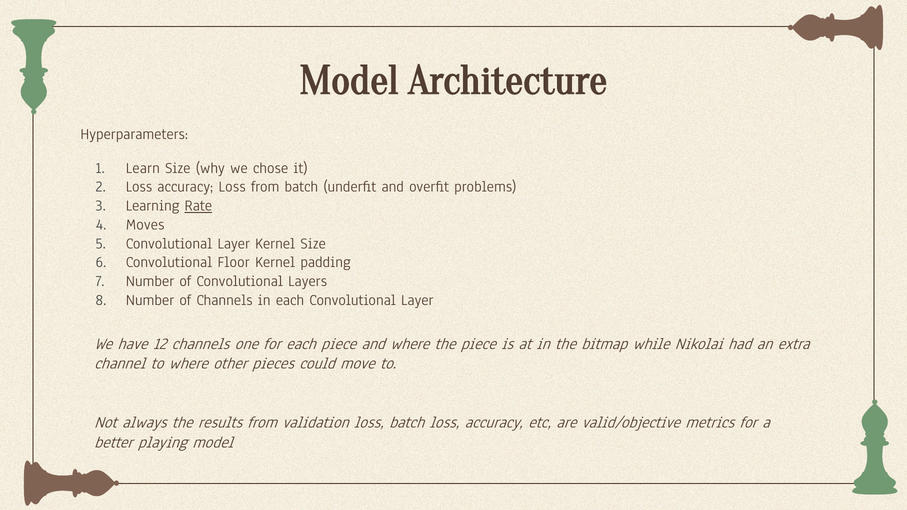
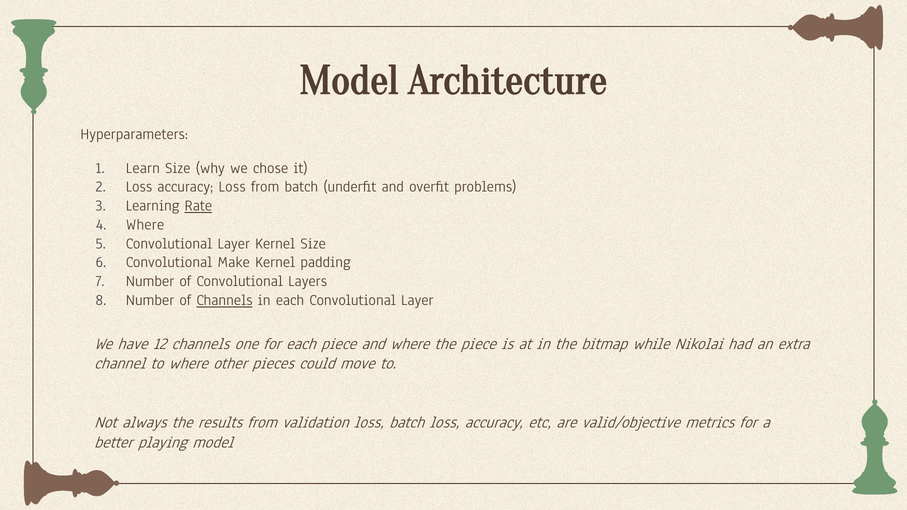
Moves at (145, 225): Moves -> Where
Floor: Floor -> Make
Channels at (224, 300) underline: none -> present
